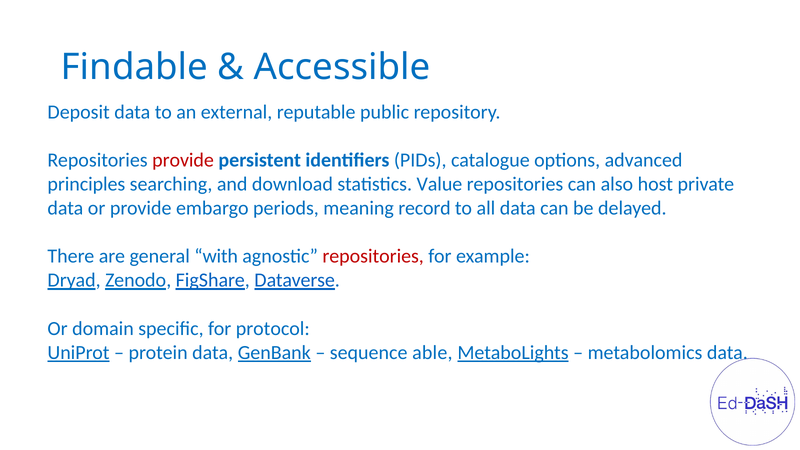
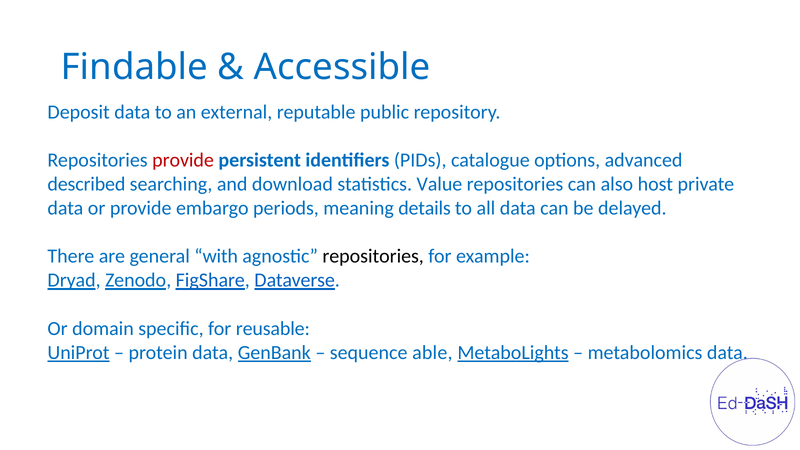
principles: principles -> described
record: record -> details
repositories at (373, 256) colour: red -> black
protocol: protocol -> reusable
